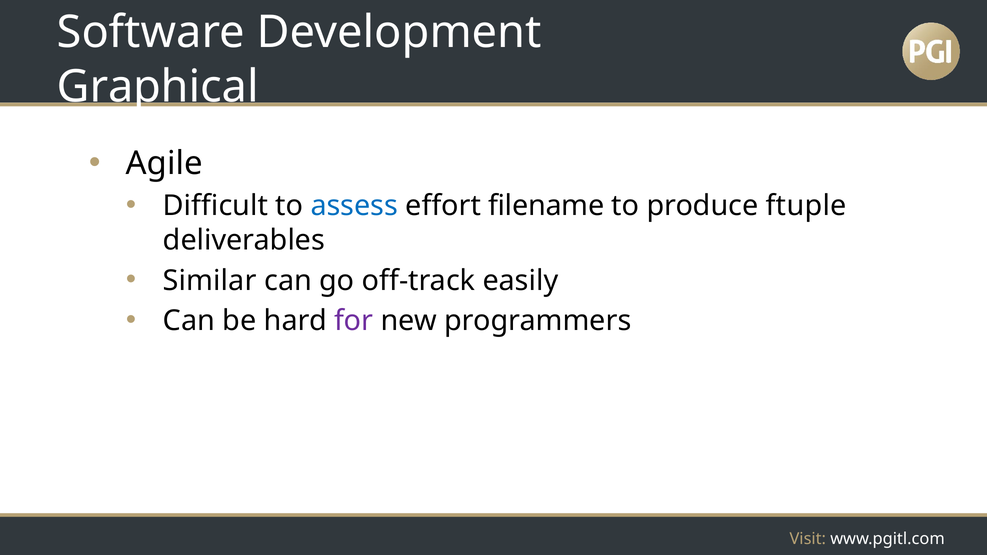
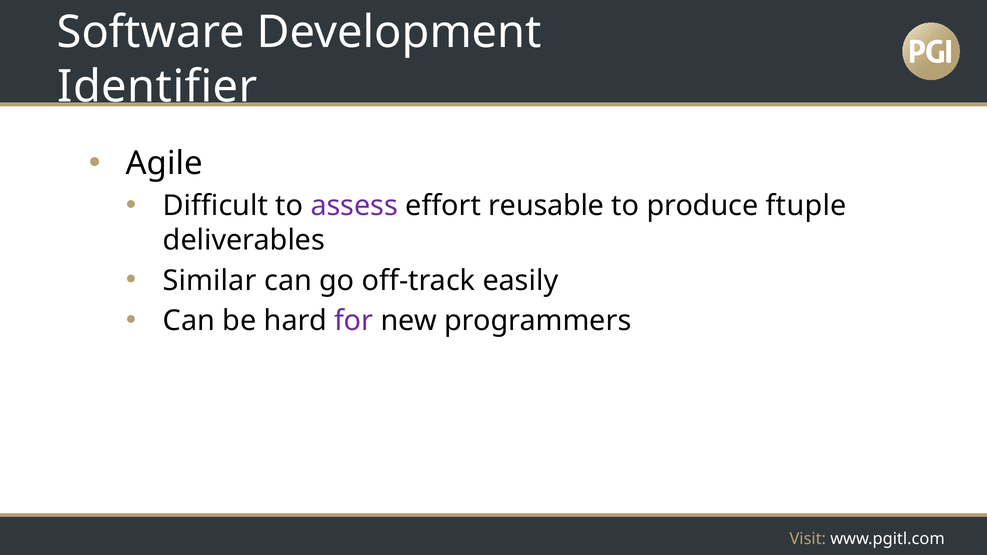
Graphical: Graphical -> Identifier
assess colour: blue -> purple
filename: filename -> reusable
